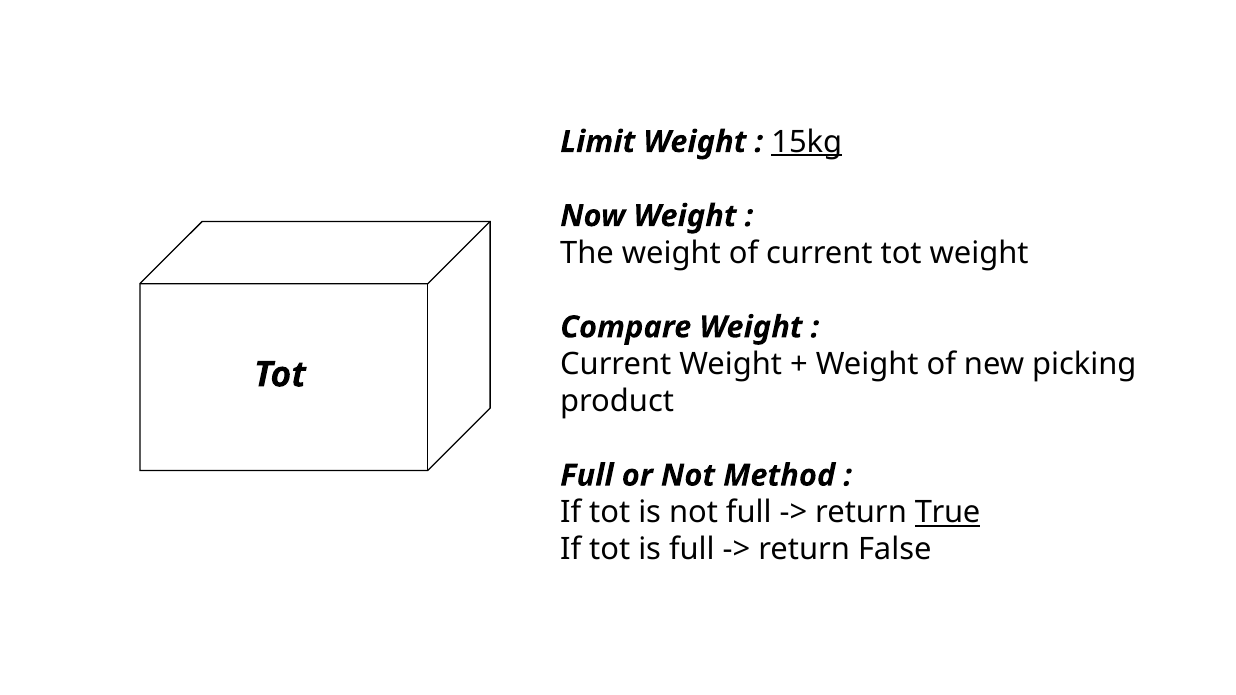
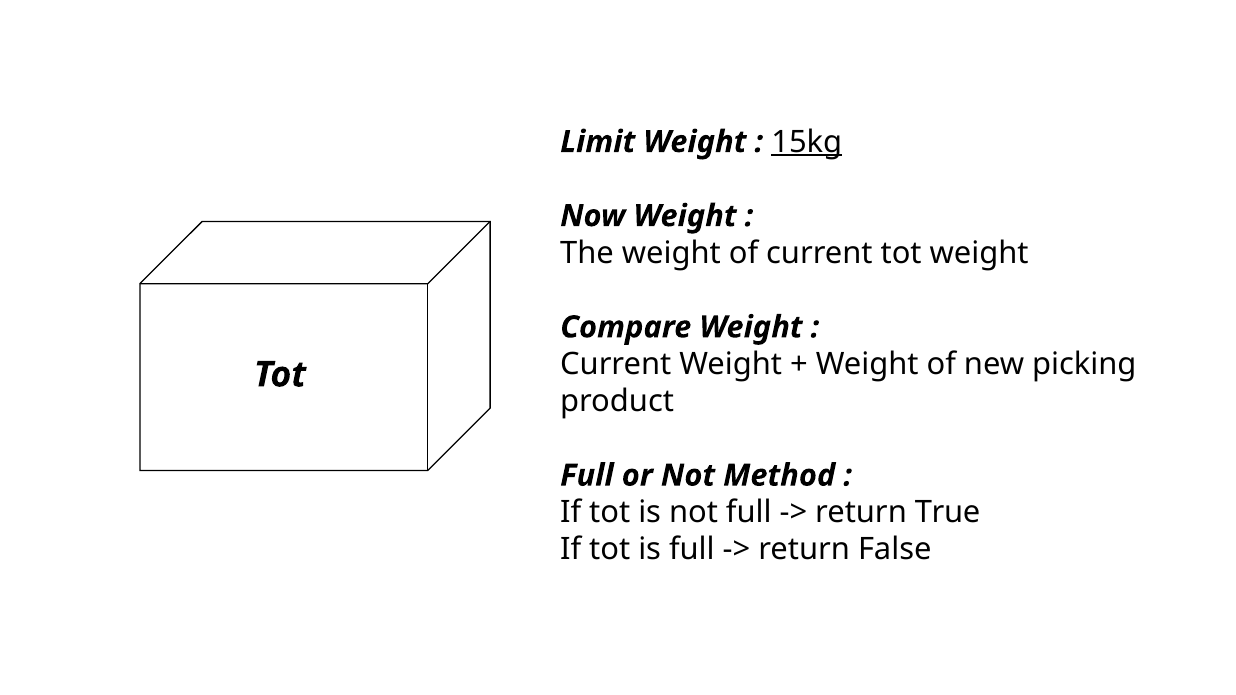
True underline: present -> none
